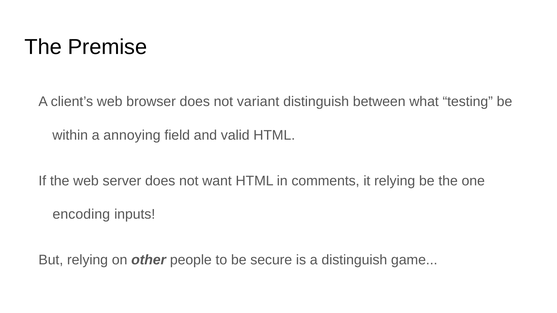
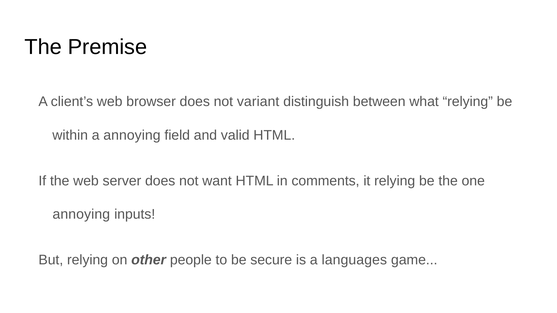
what testing: testing -> relying
encoding at (81, 214): encoding -> annoying
a distinguish: distinguish -> languages
